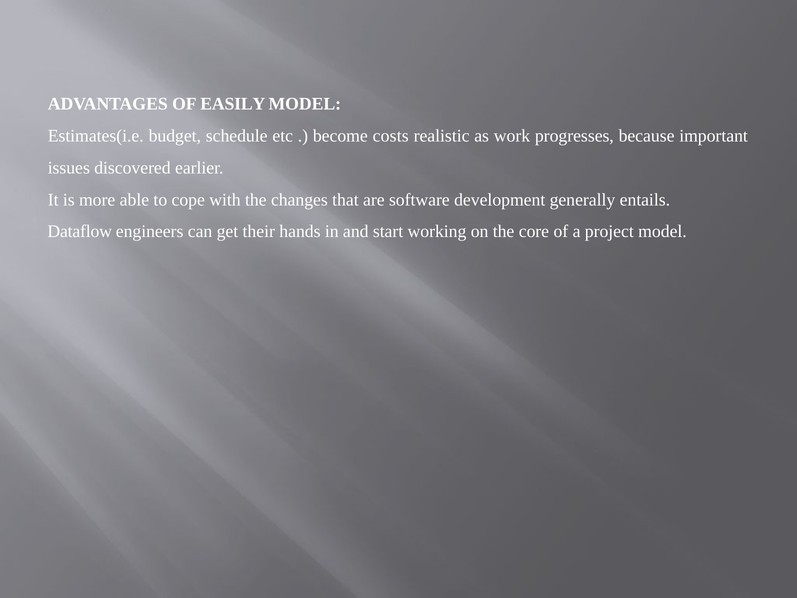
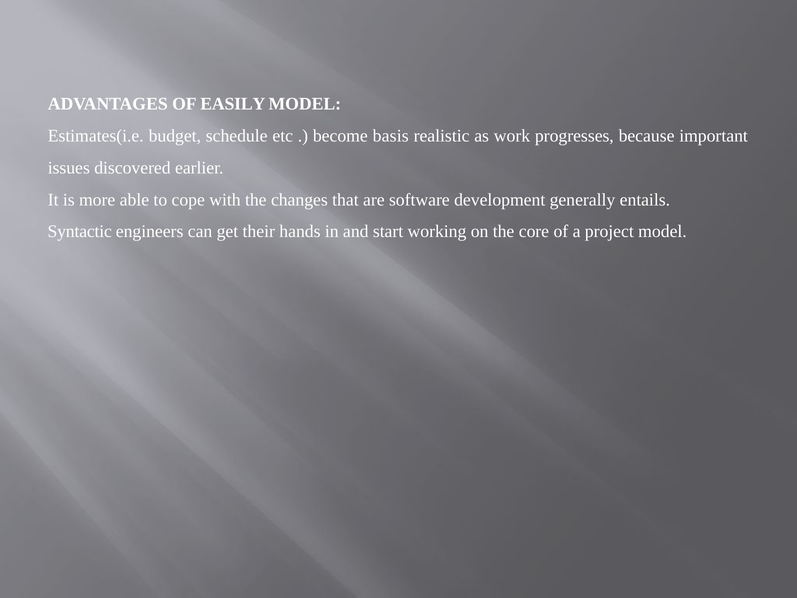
costs: costs -> basis
Dataflow: Dataflow -> Syntactic
